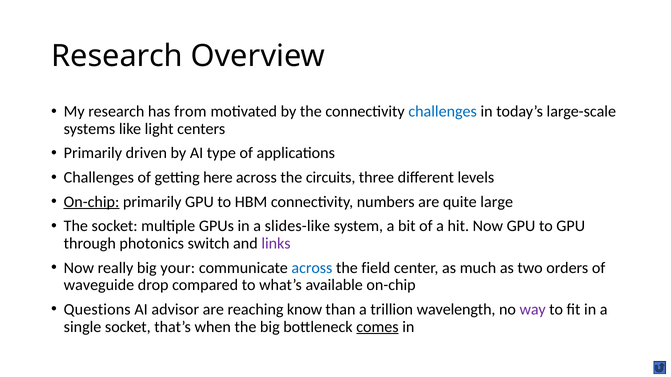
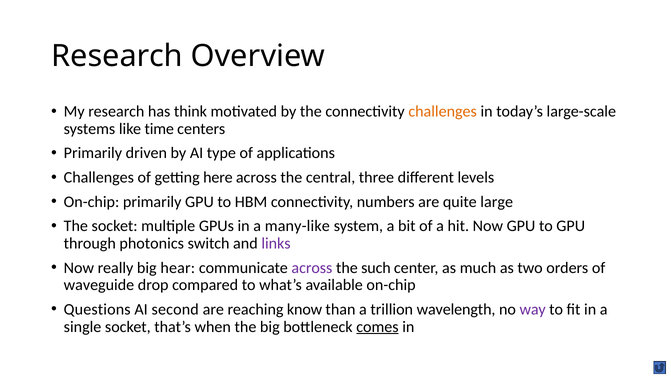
from: from -> think
challenges at (443, 112) colour: blue -> orange
light: light -> time
circuits: circuits -> central
On-chip at (92, 202) underline: present -> none
slides-like: slides-like -> many-like
your: your -> hear
across at (312, 268) colour: blue -> purple
field: field -> such
advisor: advisor -> second
